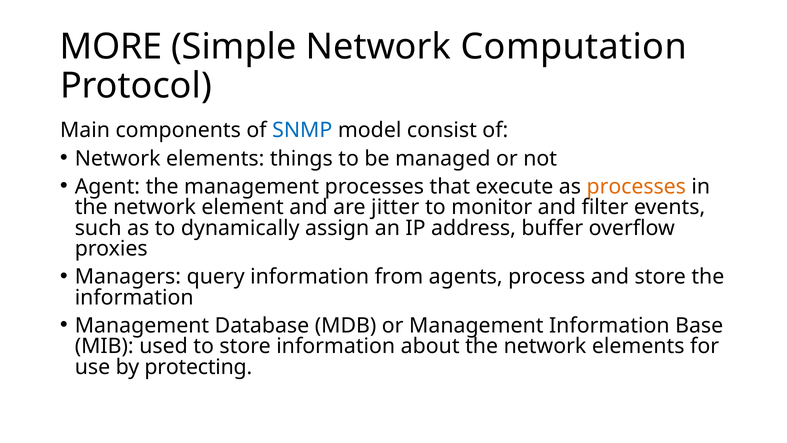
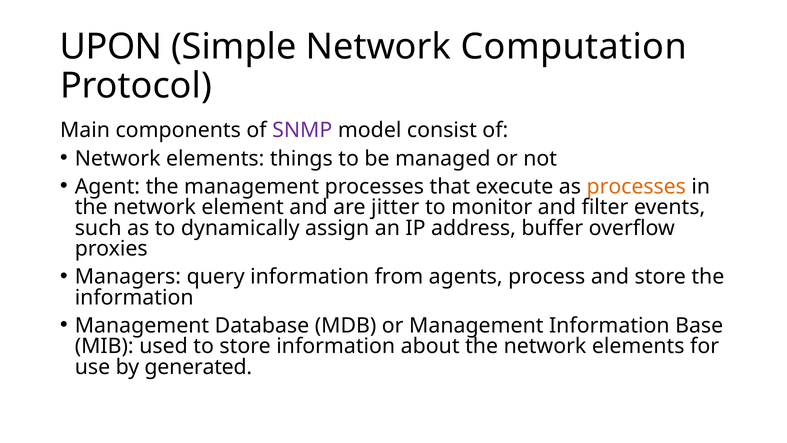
MORE: MORE -> UPON
SNMP colour: blue -> purple
protecting: protecting -> generated
